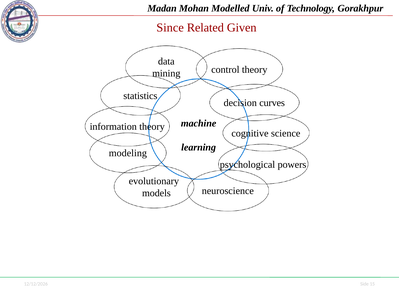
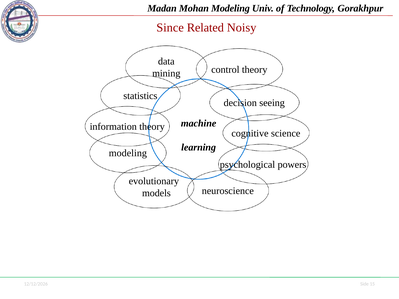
Mohan Modelled: Modelled -> Modeling
Given: Given -> Noisy
curves: curves -> seeing
